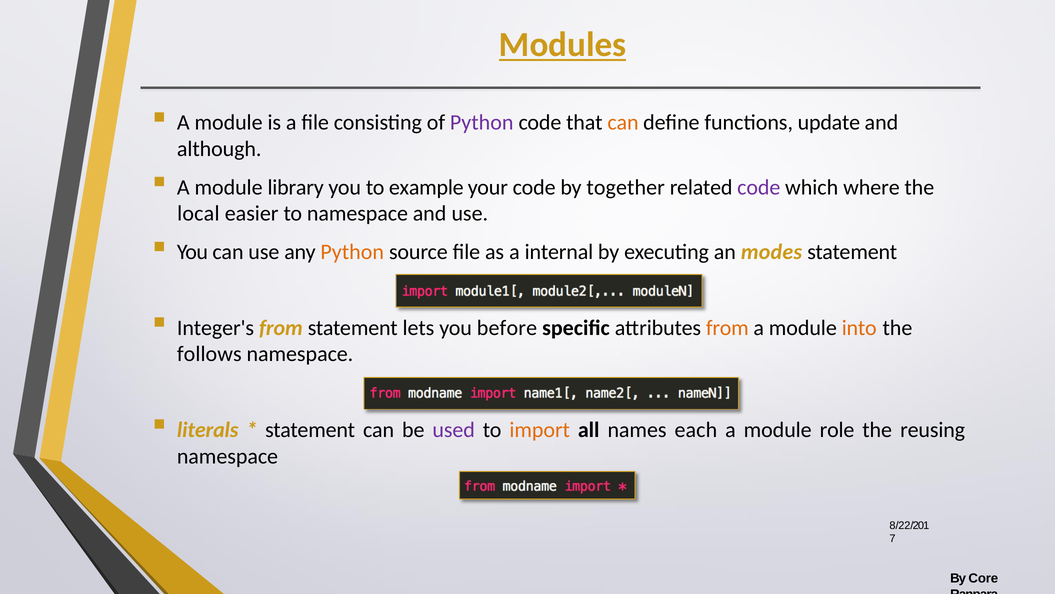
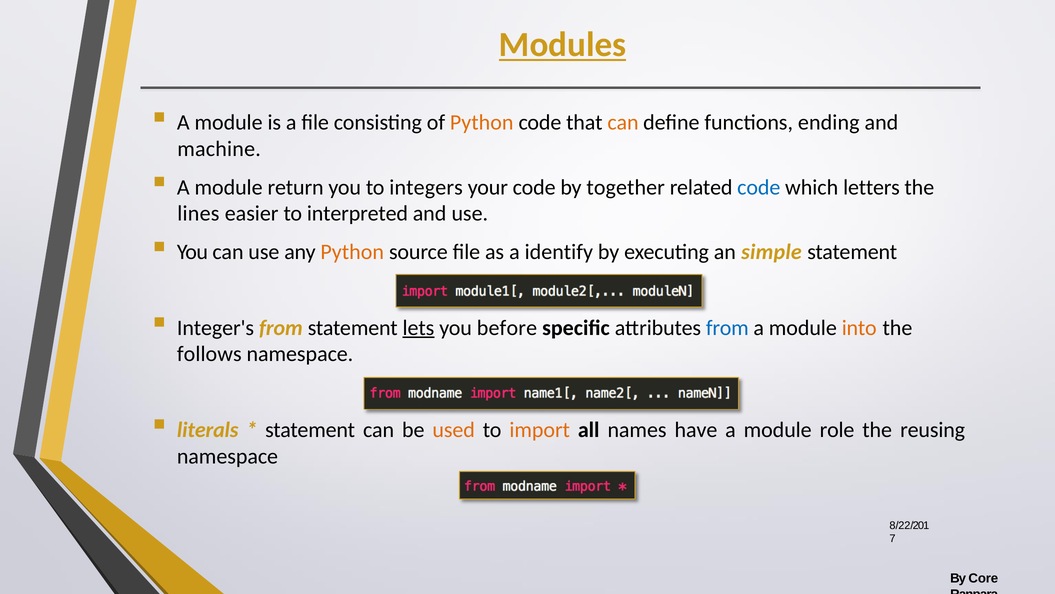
Python at (482, 122) colour: purple -> orange
update: update -> ending
although: although -> machine
library: library -> return
example: example -> integers
code at (759, 187) colour: purple -> blue
where: where -> letters
local: local -> lines
to namespace: namespace -> interpreted
internal: internal -> identify
modes: modes -> simple
lets underline: none -> present
from at (727, 327) colour: orange -> blue
used colour: purple -> orange
each: each -> have
